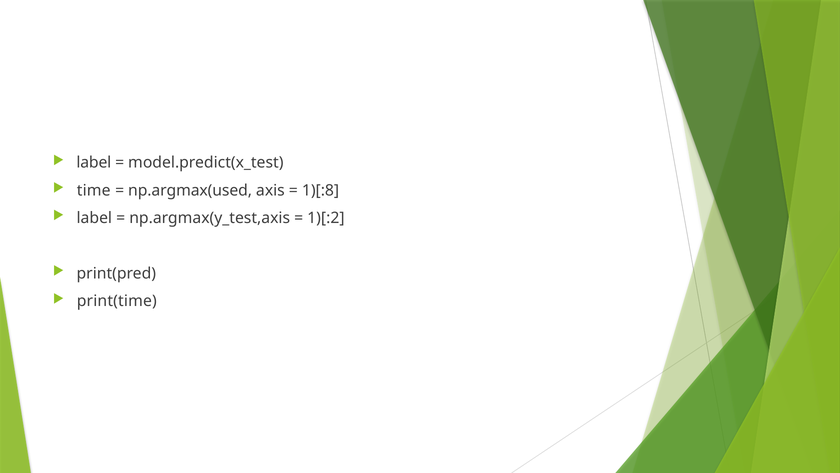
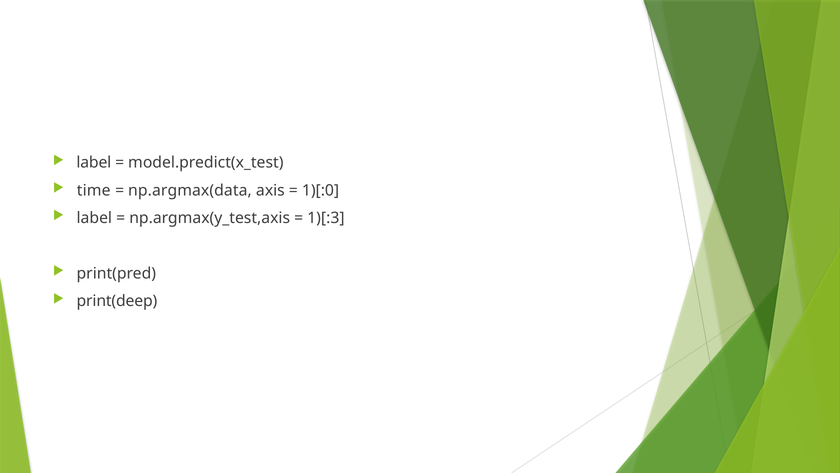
np.argmax(used: np.argmax(used -> np.argmax(data
1)[:8: 1)[:8 -> 1)[:0
1)[:2: 1)[:2 -> 1)[:3
print(time: print(time -> print(deep
